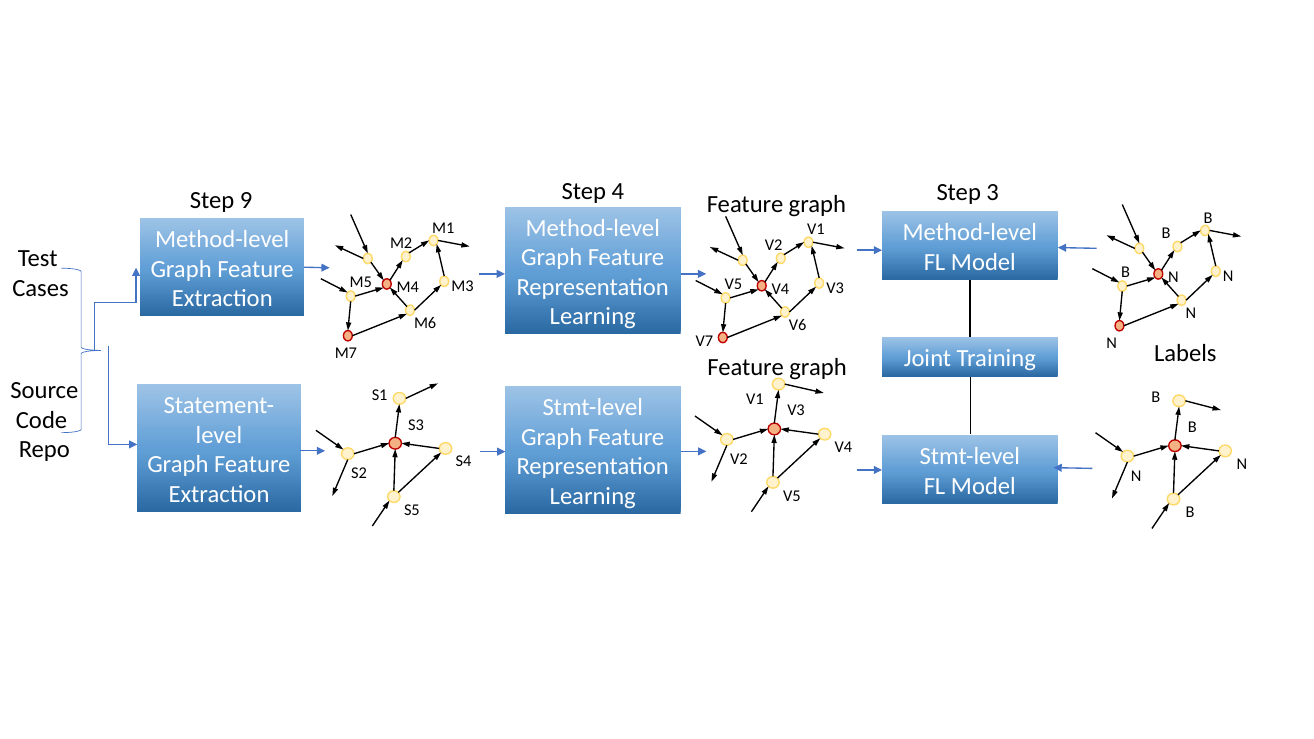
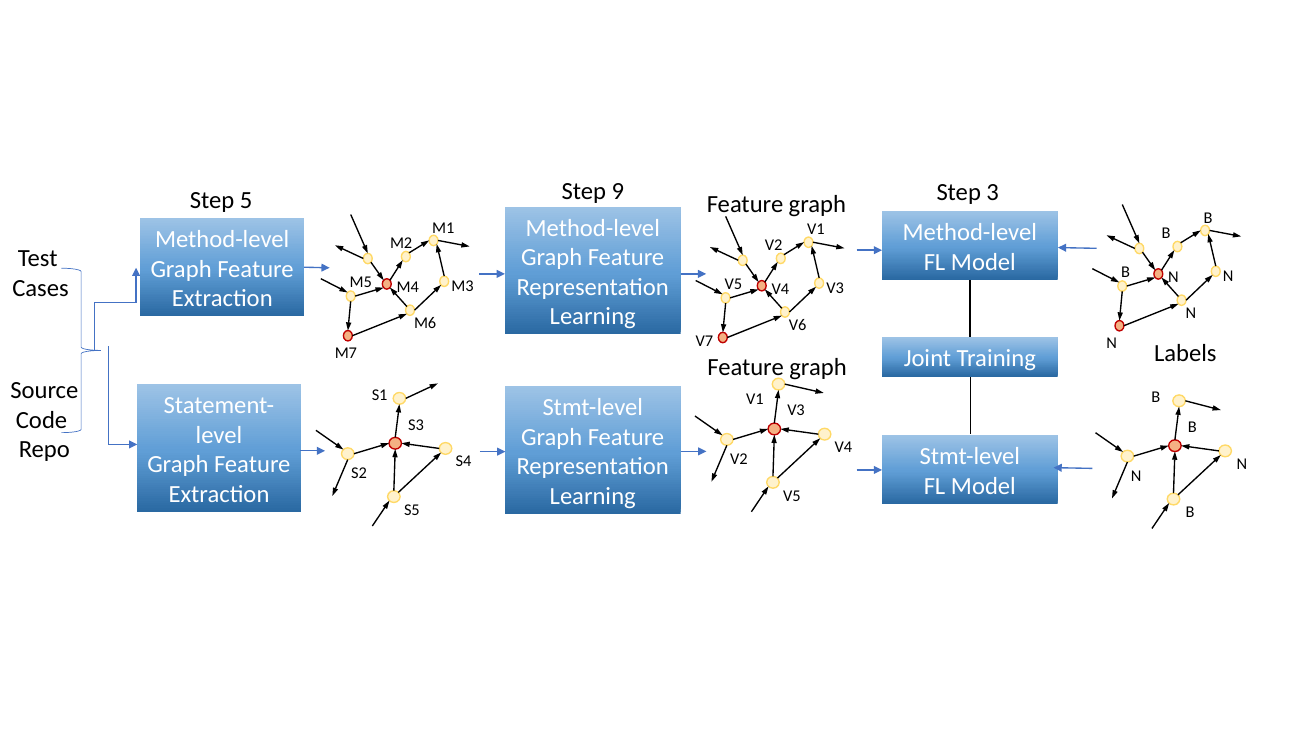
9: 9 -> 5
4: 4 -> 9
